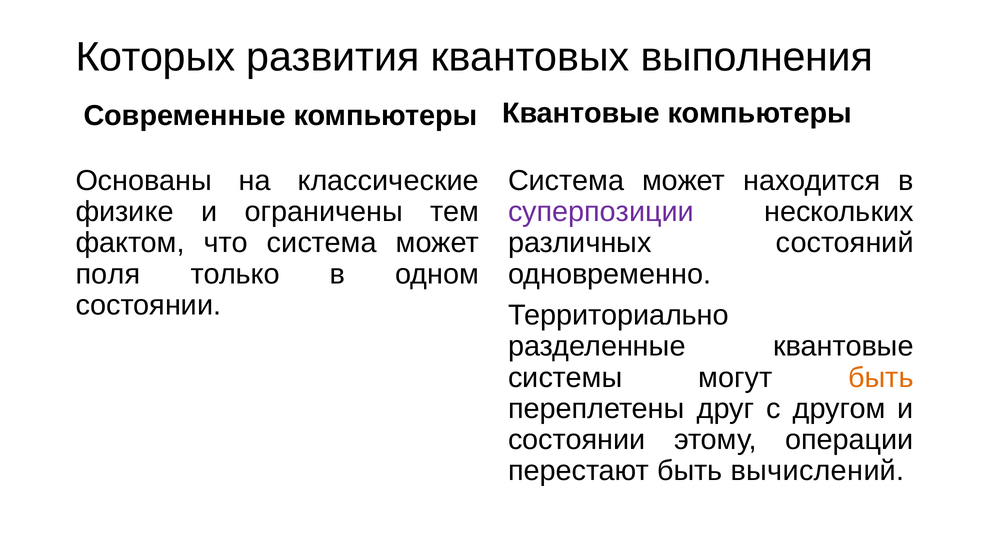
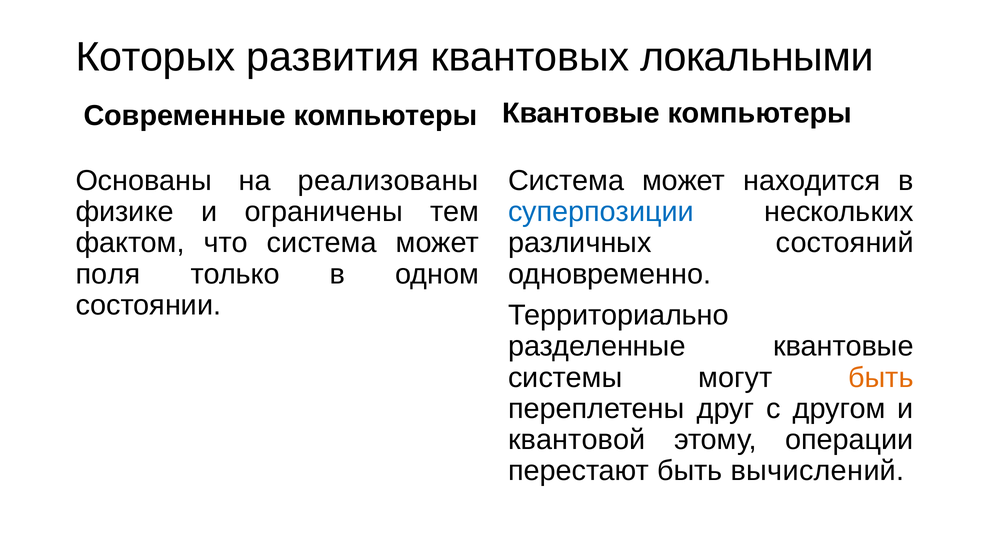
выполнения: выполнения -> локальными
классические: классические -> реализованы
суперпозиции colour: purple -> blue
состоянии at (577, 440): состоянии -> квантовой
